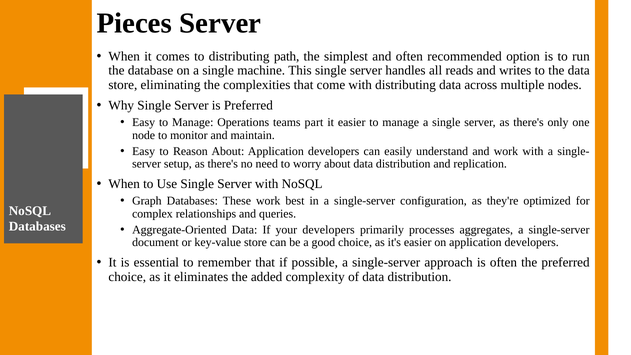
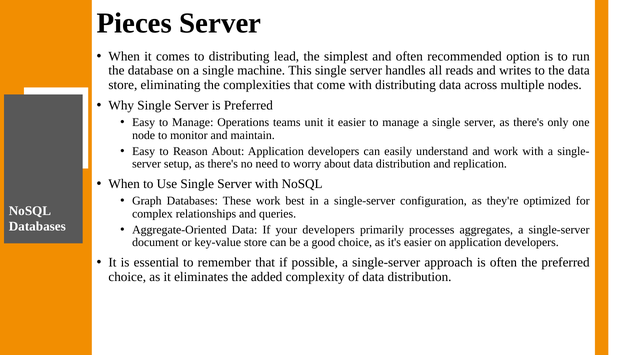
path: path -> lead
part: part -> unit
